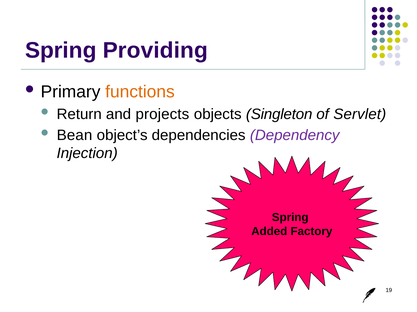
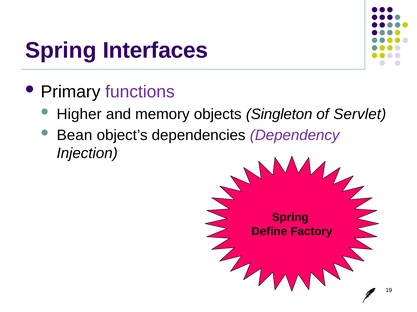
Providing: Providing -> Interfaces
functions colour: orange -> purple
Return: Return -> Higher
projects: projects -> memory
Added: Added -> Define
